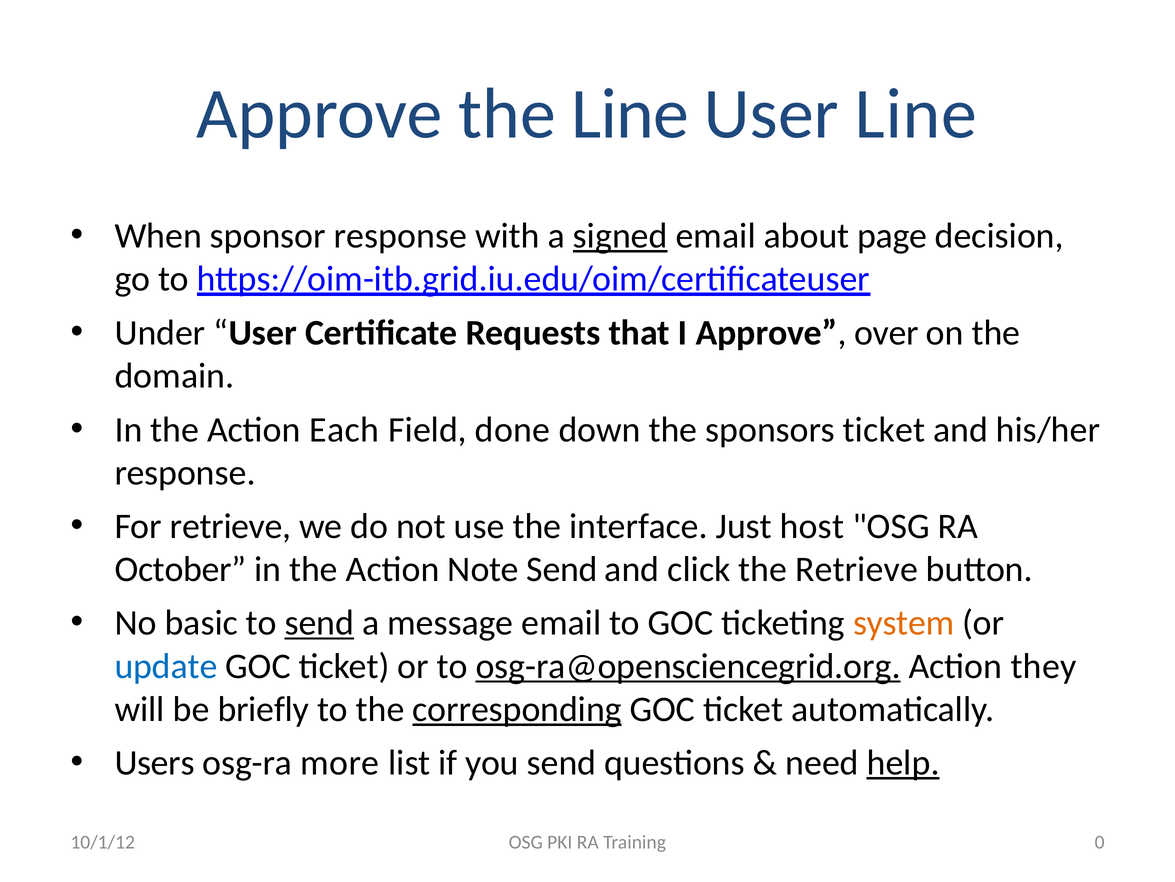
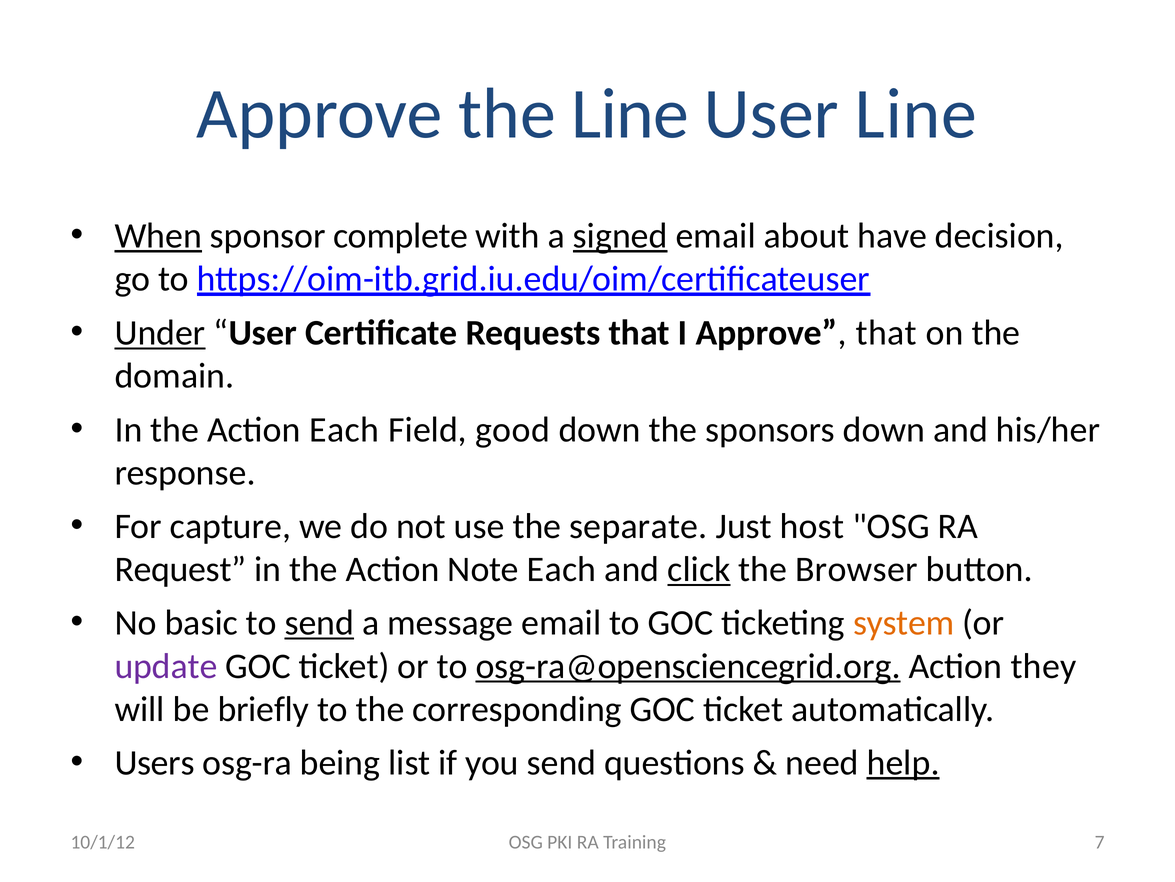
When underline: none -> present
sponsor response: response -> complete
page: page -> have
Under underline: none -> present
Approve over: over -> that
done: done -> good
sponsors ticket: ticket -> down
For retrieve: retrieve -> capture
interface: interface -> separate
October: October -> Request
Note Send: Send -> Each
click underline: none -> present
the Retrieve: Retrieve -> Browser
update colour: blue -> purple
corresponding underline: present -> none
more: more -> being
0: 0 -> 7
